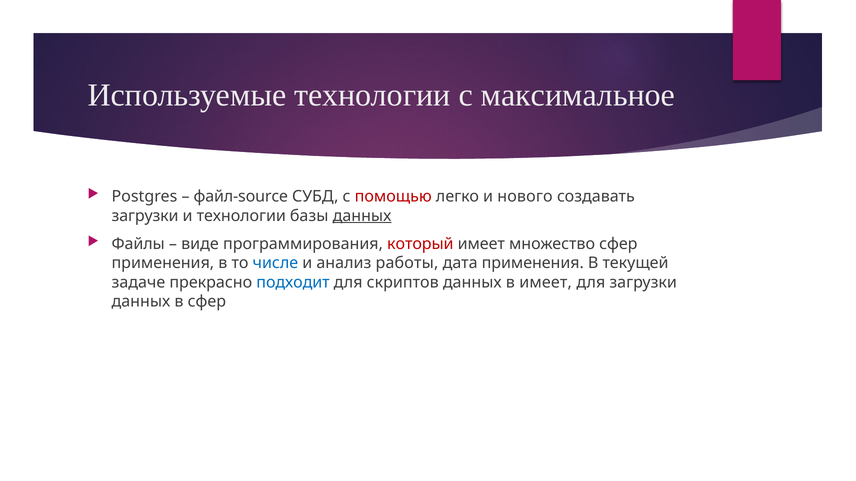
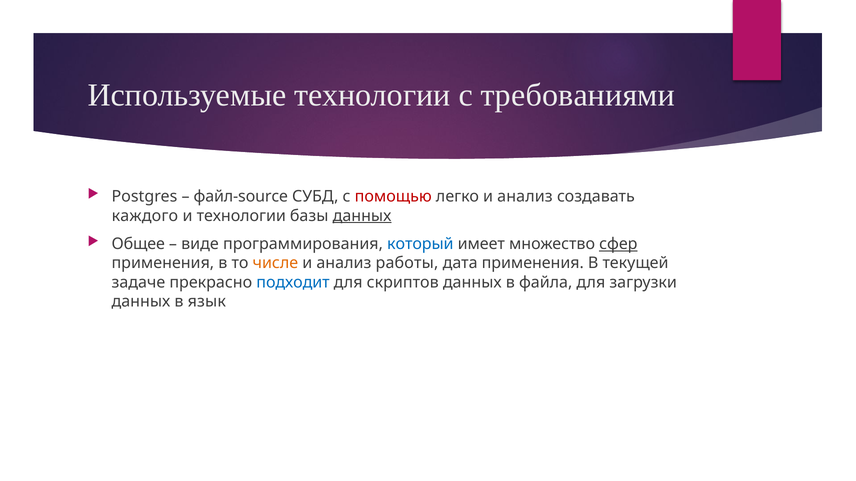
максимальное: максимальное -> требованиями
легко и нового: нового -> анализ
загрузки at (145, 216): загрузки -> каждого
Файлы: Файлы -> Общее
который colour: red -> blue
сфер at (618, 244) underline: none -> present
числе colour: blue -> orange
в имеет: имеет -> файла
в сфер: сфер -> язык
